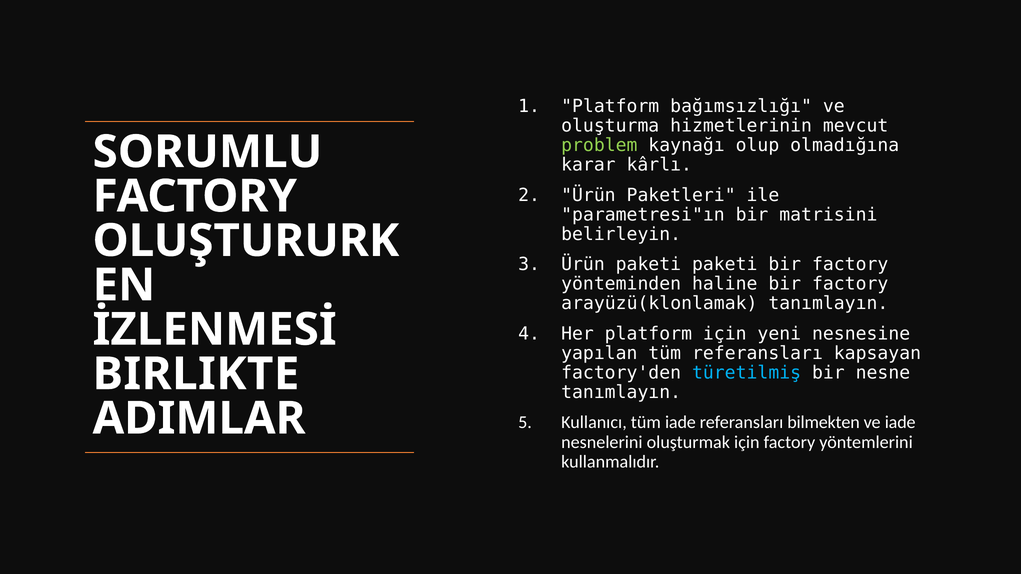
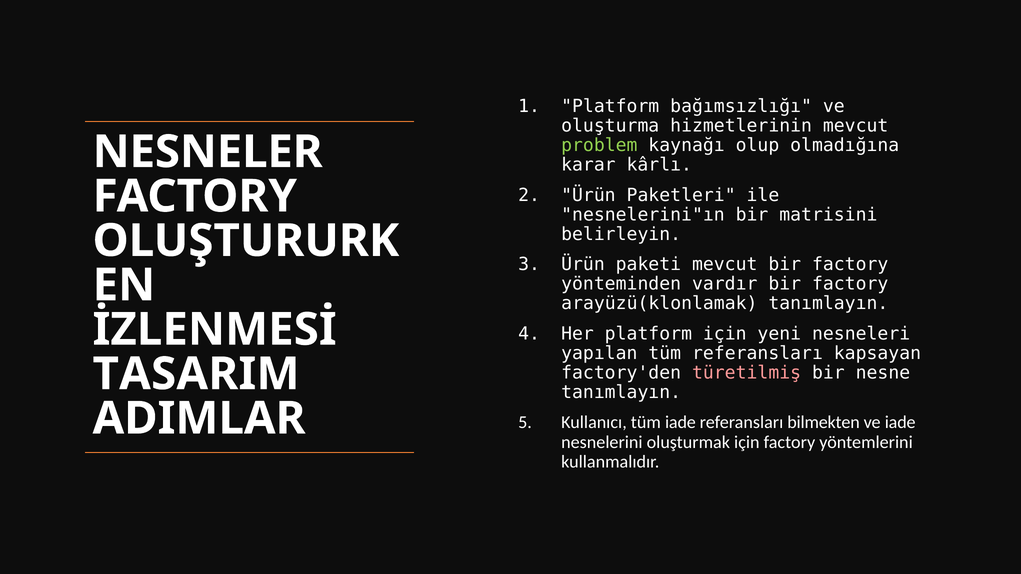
SORUMLU: SORUMLU -> NESNELER
parametresi"ın: parametresi"ın -> nesnelerini"ın
paketi paketi: paketi -> mevcut
haline: haline -> vardır
nesnesine: nesnesine -> nesneleri
türetilmiş colour: light blue -> pink
BIRLIKTE: BIRLIKTE -> TASARIM
